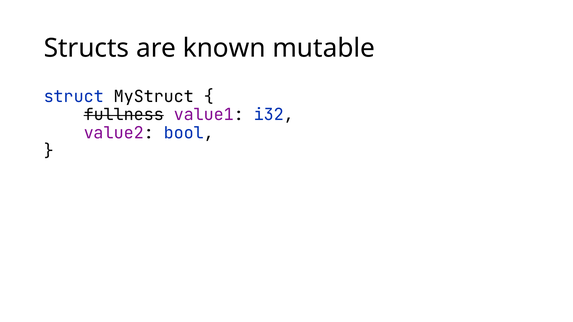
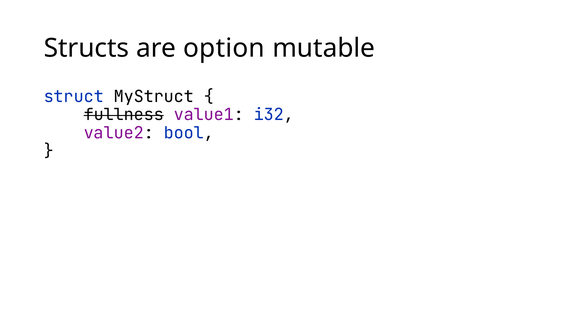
known: known -> option
